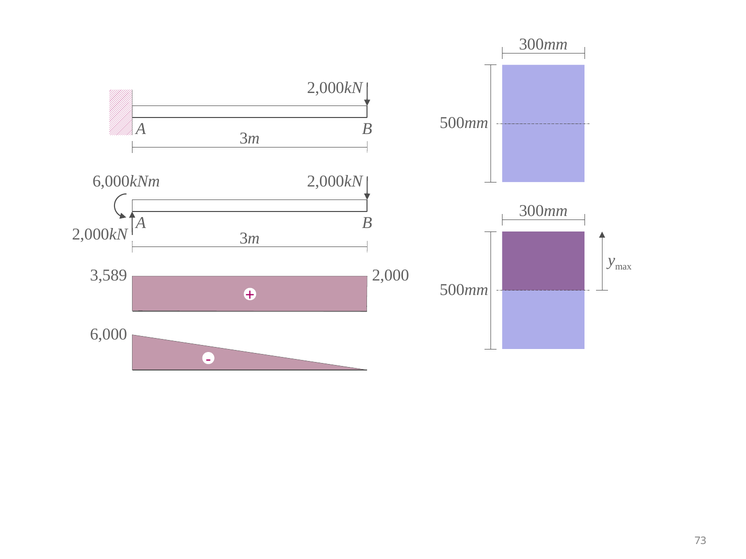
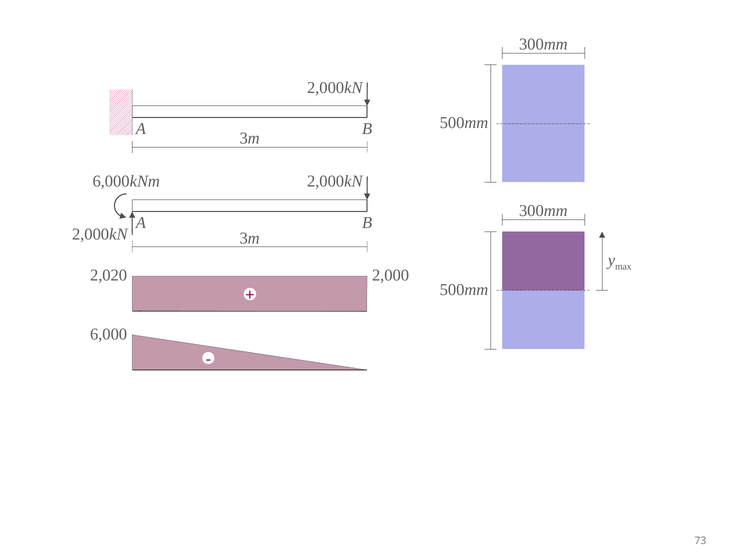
3,589: 3,589 -> 2,020
